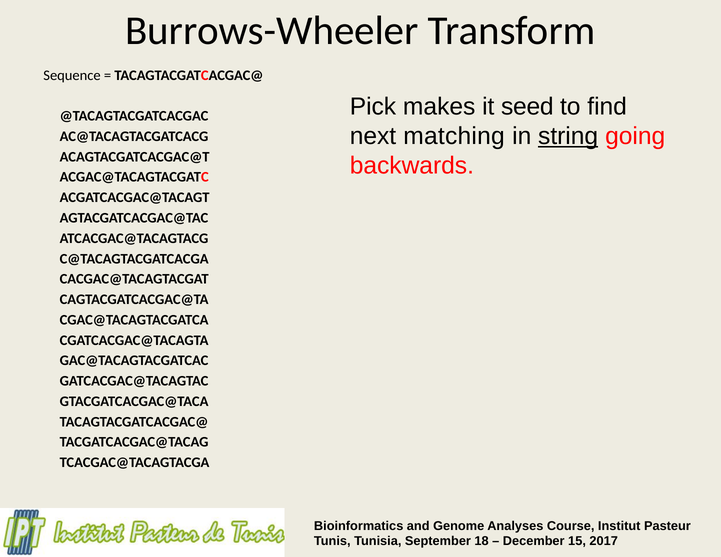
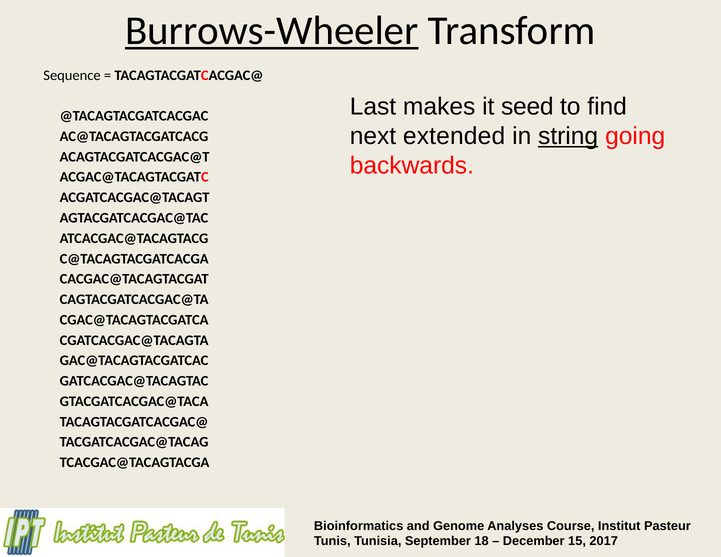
Burrows-Wheeler underline: none -> present
Pick: Pick -> Last
matching: matching -> extended
